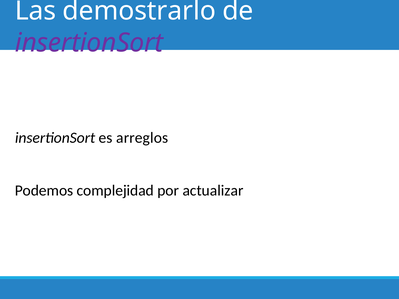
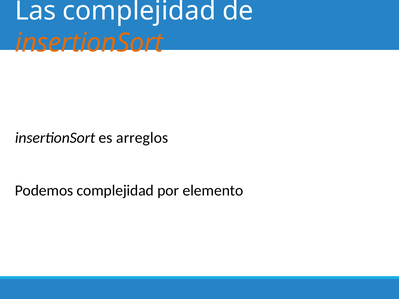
Las demostrarlo: demostrarlo -> complejidad
insertionSort at (89, 43) colour: purple -> orange
actualizar: actualizar -> elemento
